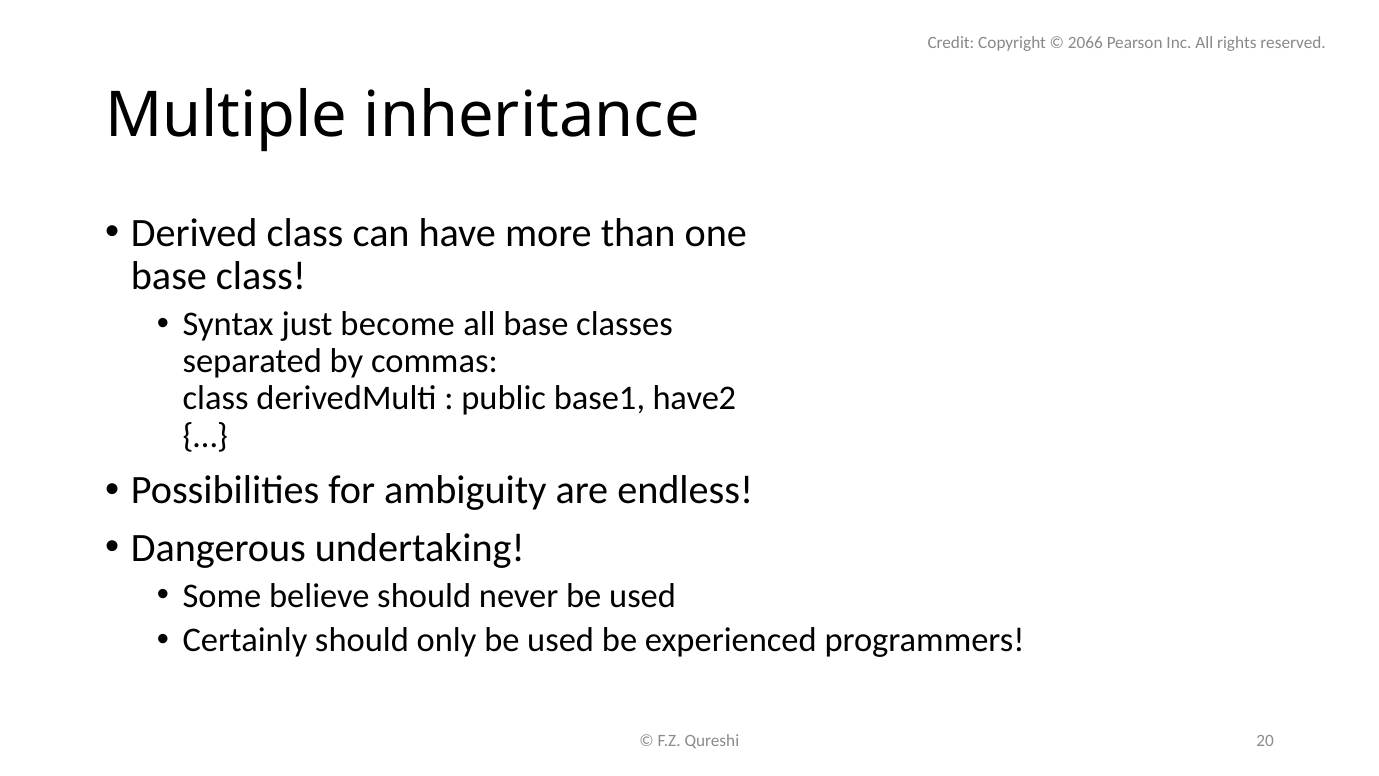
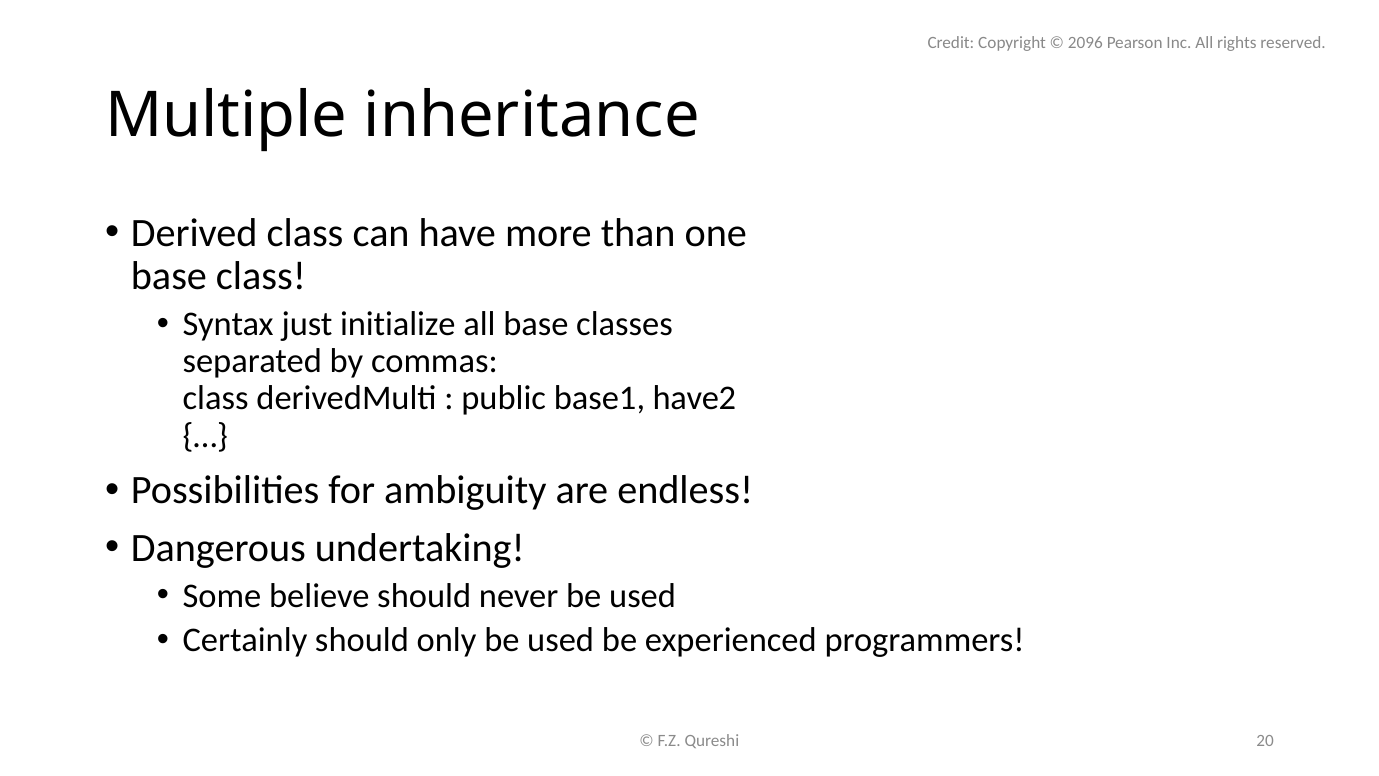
2066: 2066 -> 2096
become: become -> initialize
